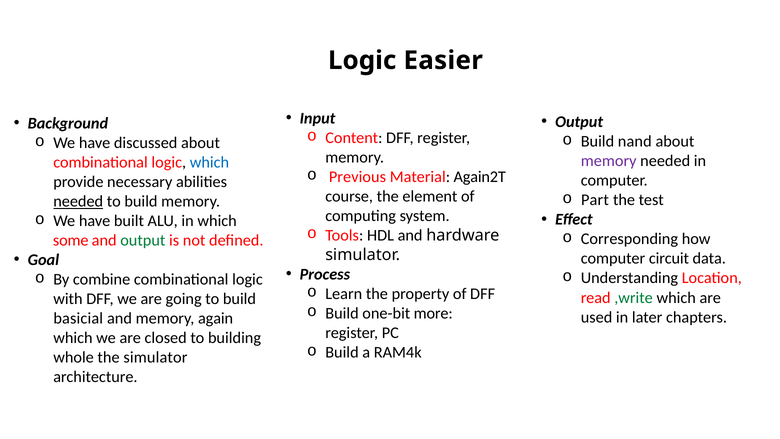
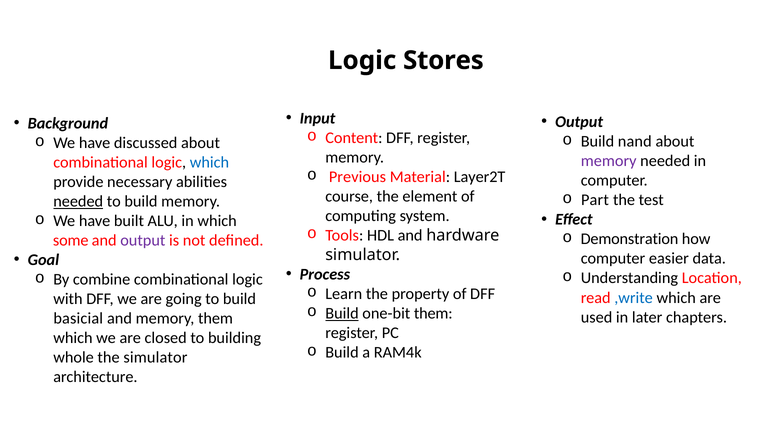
Easier: Easier -> Stores
Again2T: Again2T -> Layer2T
Corresponding: Corresponding -> Demonstration
output at (143, 240) colour: green -> purple
circuit: circuit -> easier
,write colour: green -> blue
Build at (342, 313) underline: none -> present
one-bit more: more -> them
memory again: again -> them
